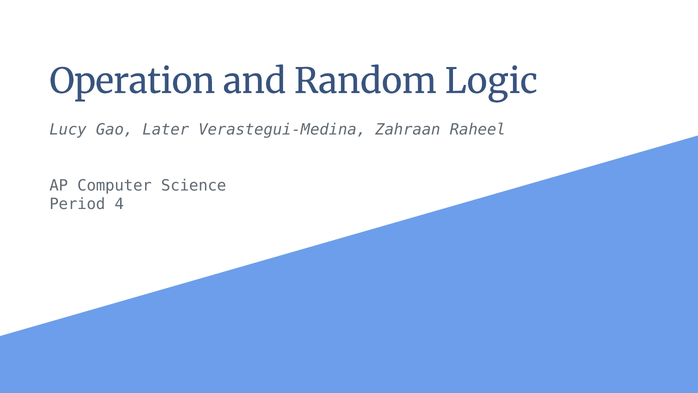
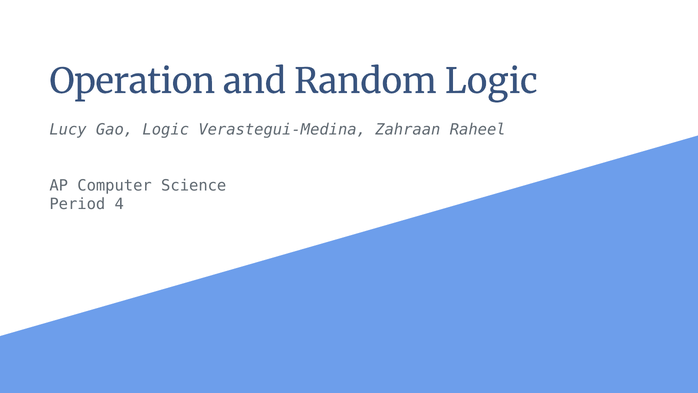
Gao Later: Later -> Logic
